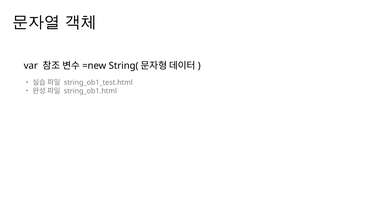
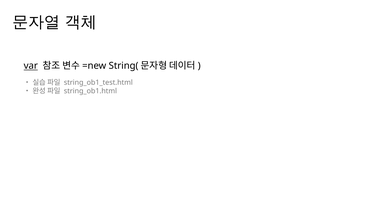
var underline: none -> present
